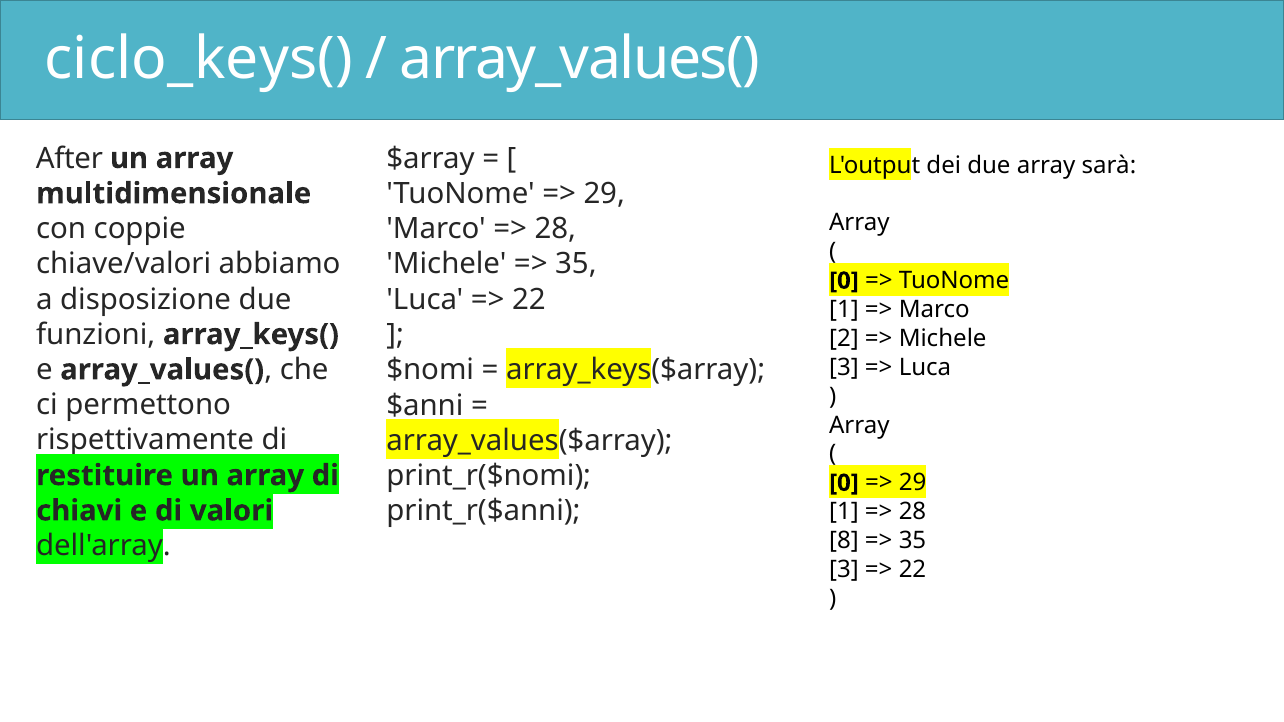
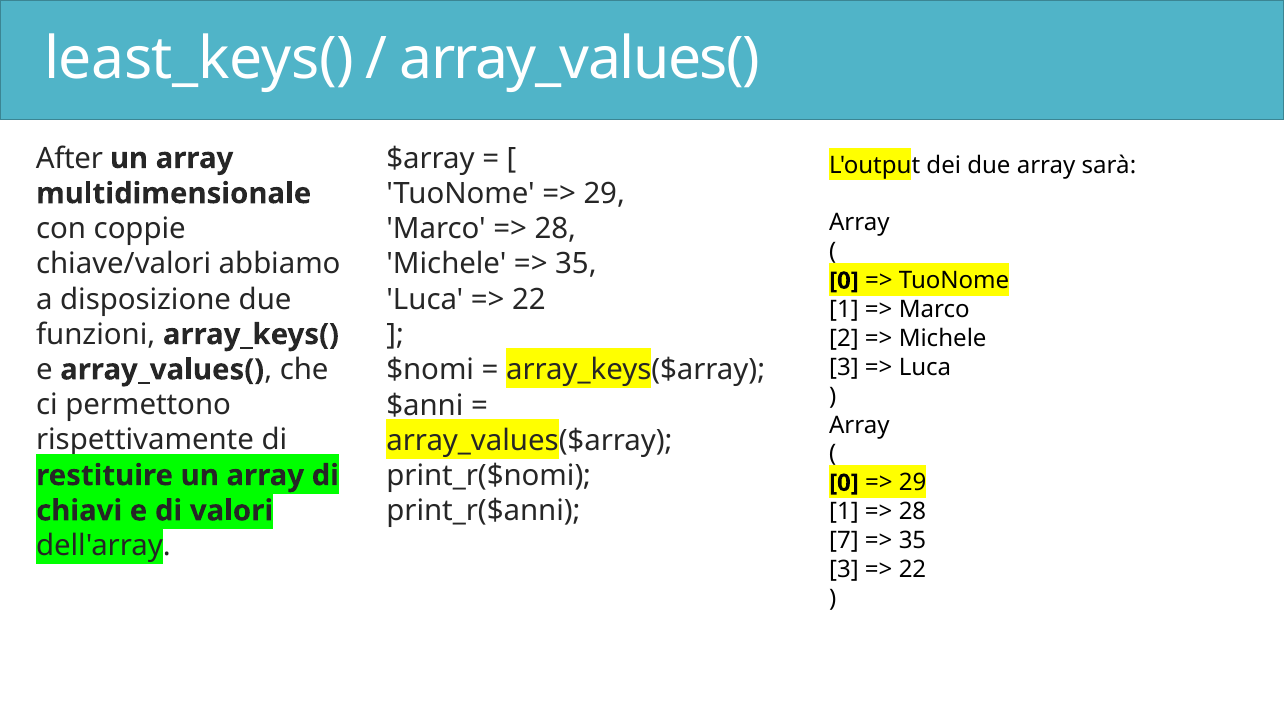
ciclo_keys(: ciclo_keys( -> least_keys(
8: 8 -> 7
